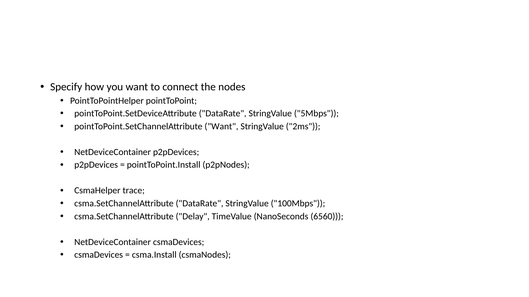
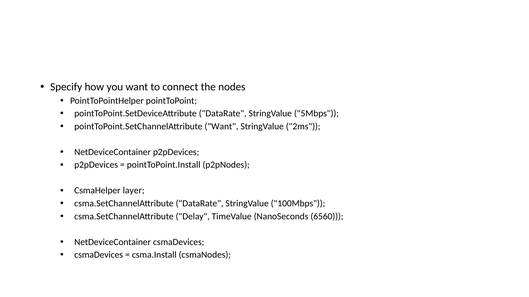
trace: trace -> layer
